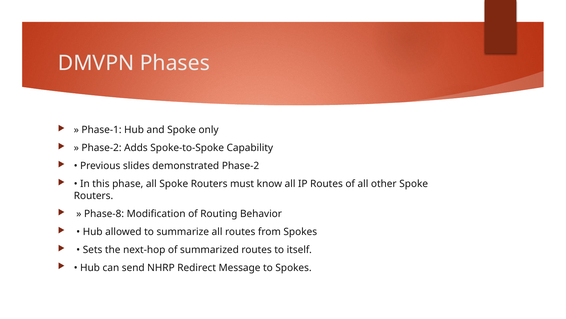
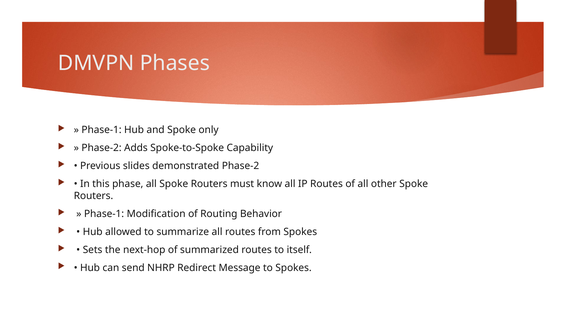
Phase-8 at (104, 213): Phase-8 -> Phase-1
